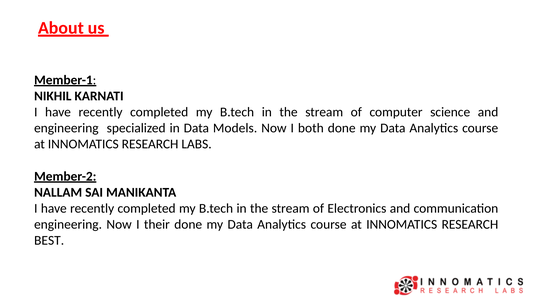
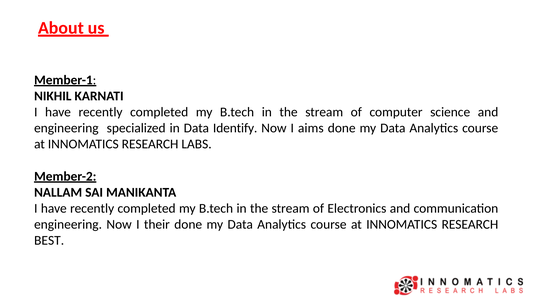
Models: Models -> Identify
both: both -> aims
